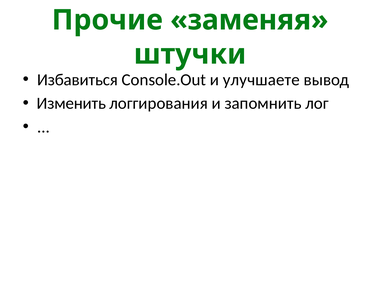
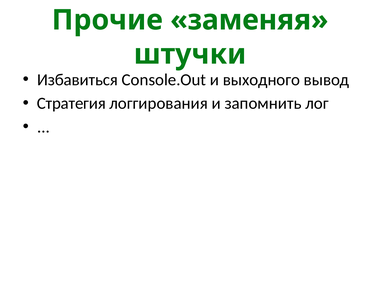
улучшаете: улучшаете -> выходного
Изменить: Изменить -> Стратегия
